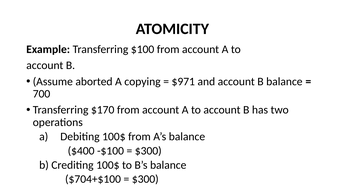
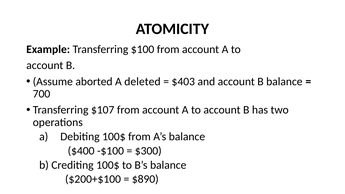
copying: copying -> deleted
$971: $971 -> $403
$170: $170 -> $107
$704+$100: $704+$100 -> $200+$100
$300 at (145, 179): $300 -> $890
